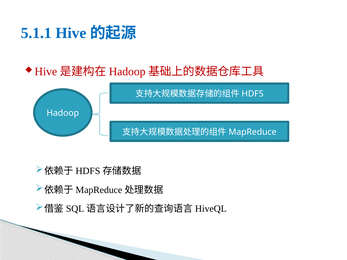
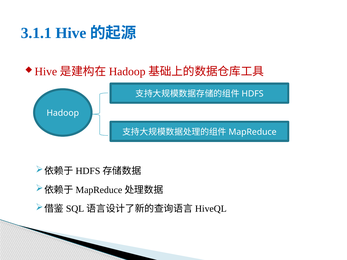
5.1.1: 5.1.1 -> 3.1.1
